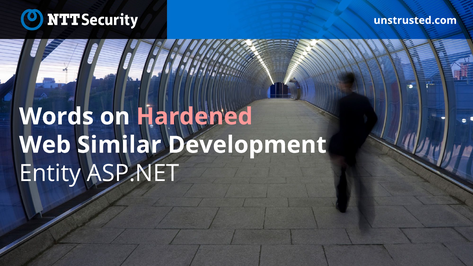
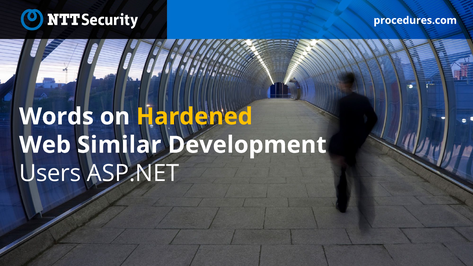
unstrusted.com: unstrusted.com -> procedures.com
Hardened colour: pink -> yellow
Entity: Entity -> Users
